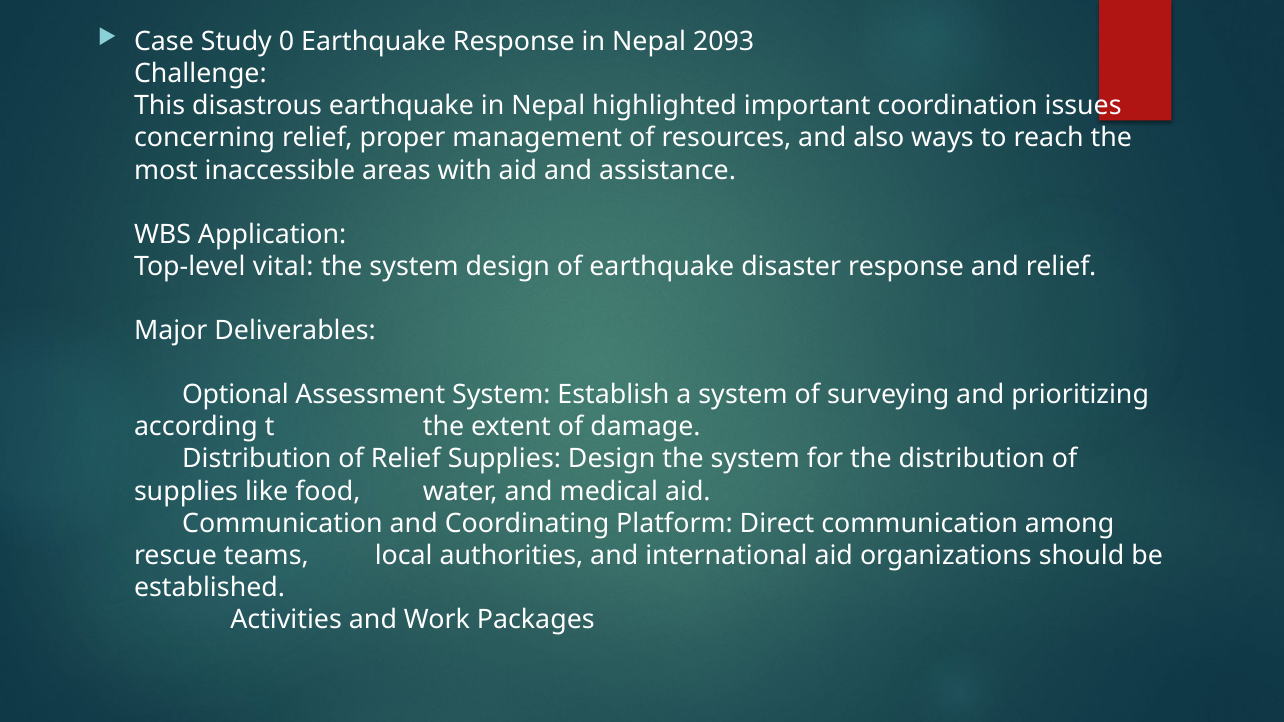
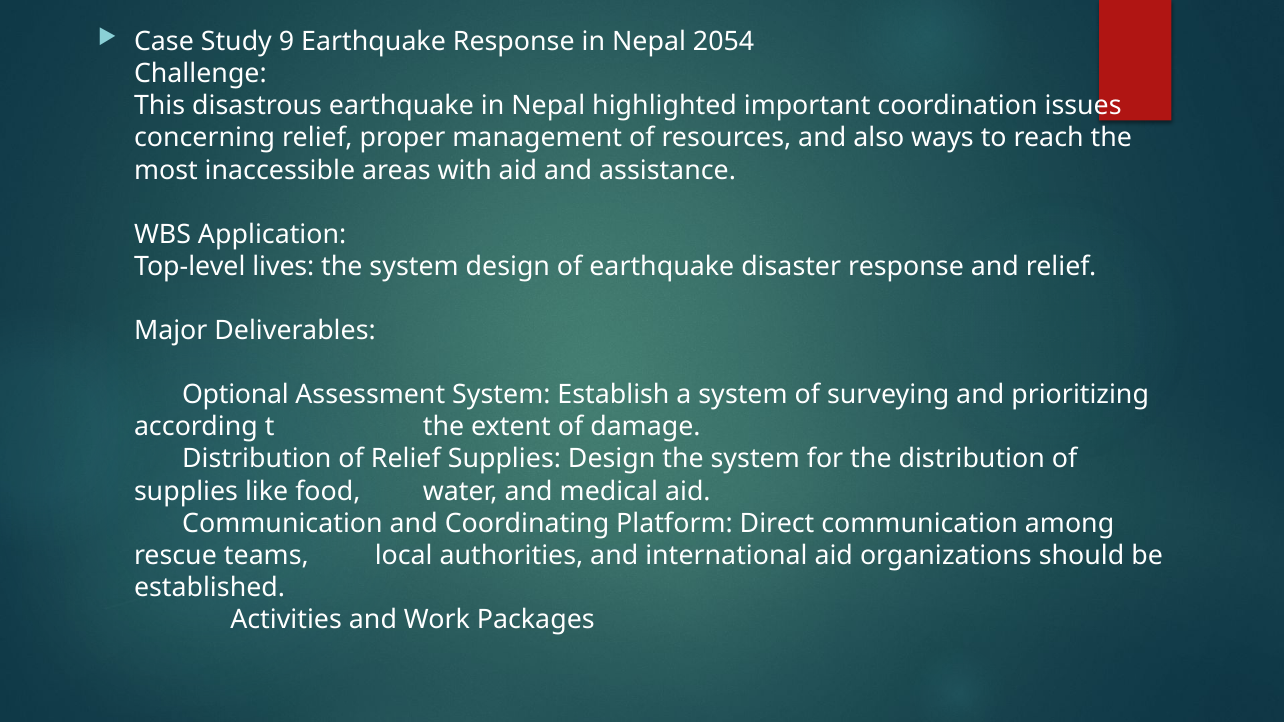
0: 0 -> 9
2093: 2093 -> 2054
vital: vital -> lives
